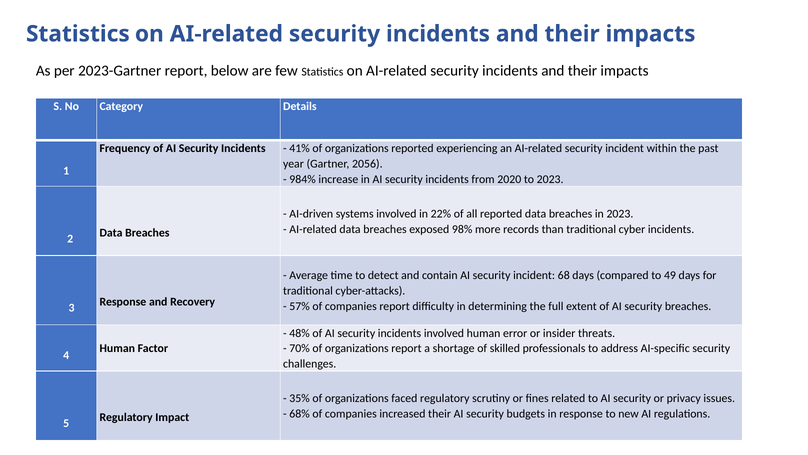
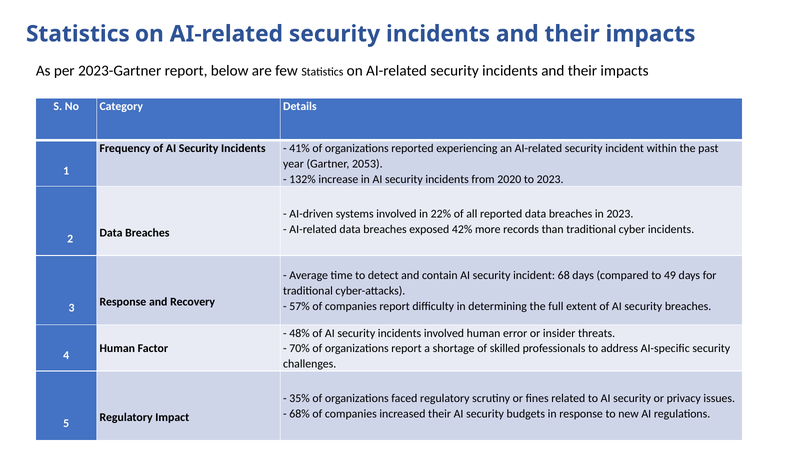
2056: 2056 -> 2053
984%: 984% -> 132%
98%: 98% -> 42%
